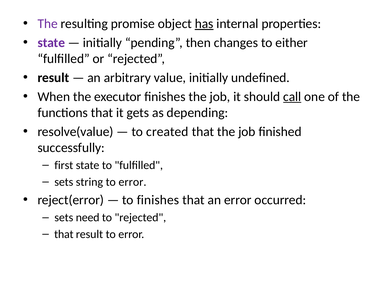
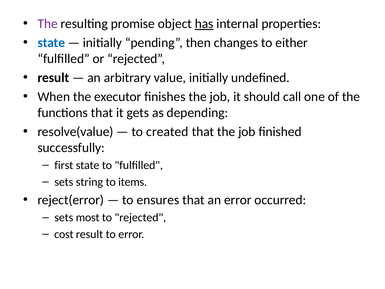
state at (51, 43) colour: purple -> blue
call underline: present -> none
error at (132, 182): error -> items
to finishes: finishes -> ensures
need: need -> most
that at (64, 234): that -> cost
